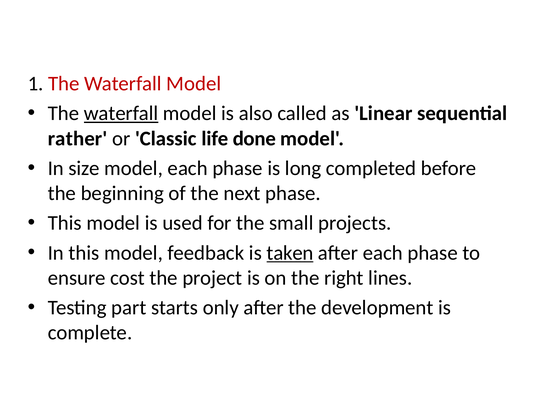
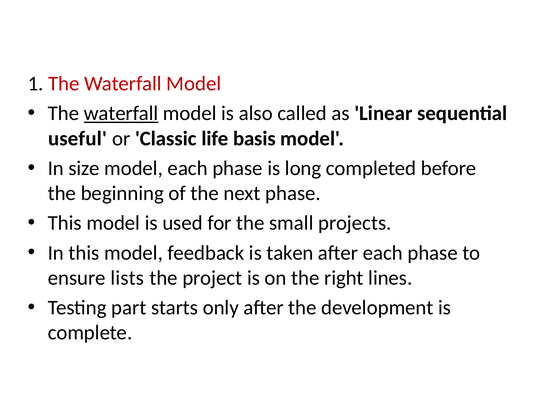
rather: rather -> useful
done: done -> basis
taken underline: present -> none
cost: cost -> lists
